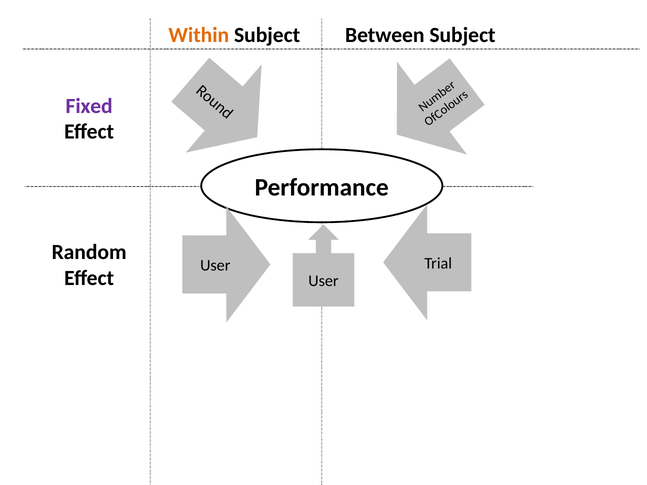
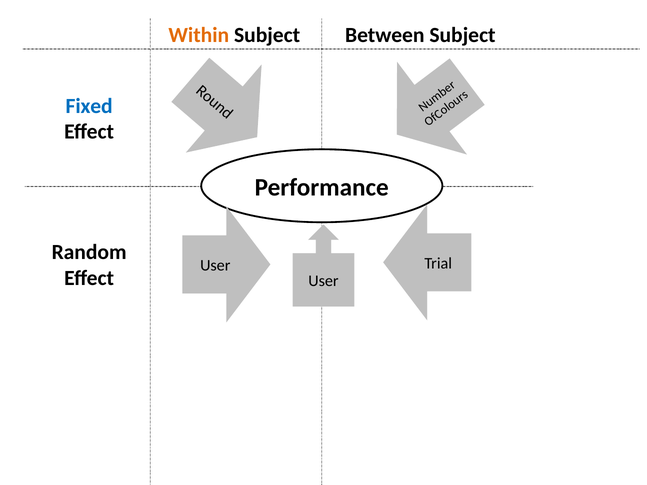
Fixed colour: purple -> blue
